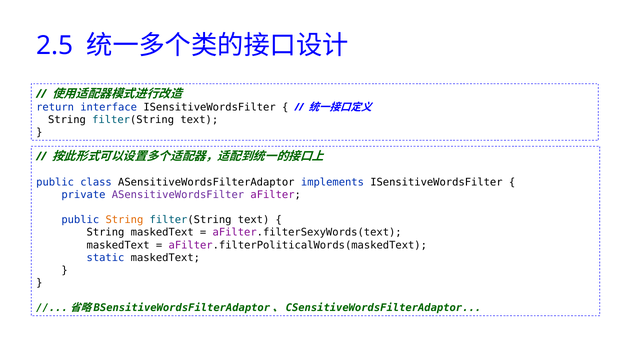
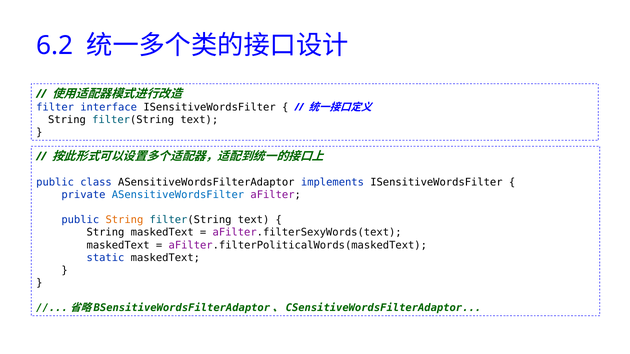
2.5: 2.5 -> 6.2
return: return -> filter
ASensitiveWordsFilter colour: purple -> blue
